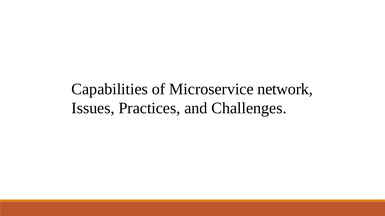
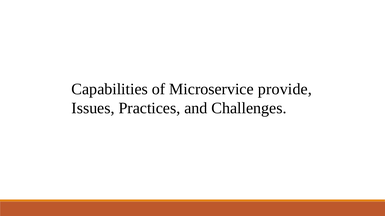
network: network -> provide
